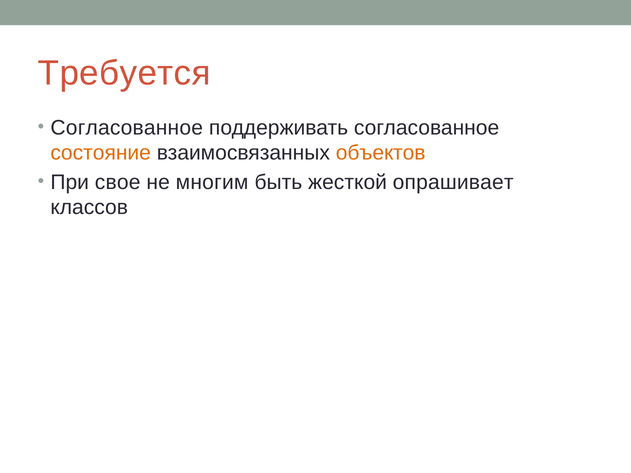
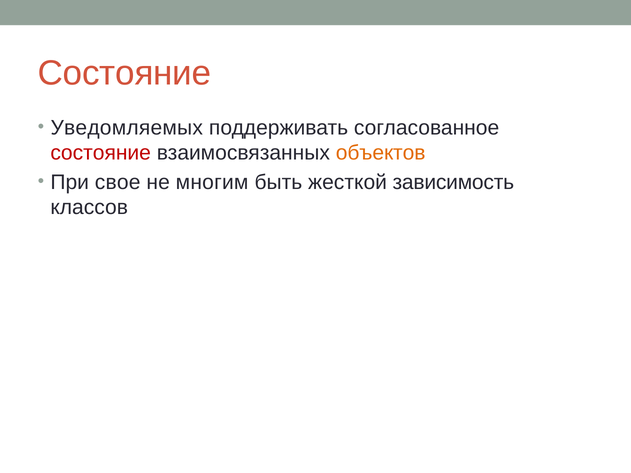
Требуется at (124, 73): Требуется -> Состояние
Согласованное at (127, 128): Согласованное -> Уведомляемых
состояние at (101, 153) colour: orange -> red
опрашивает: опрашивает -> зависимость
